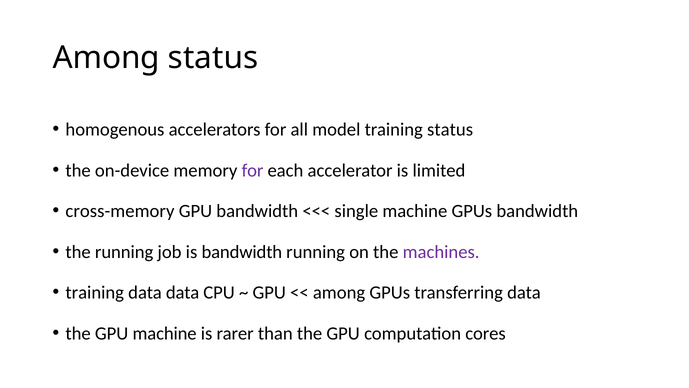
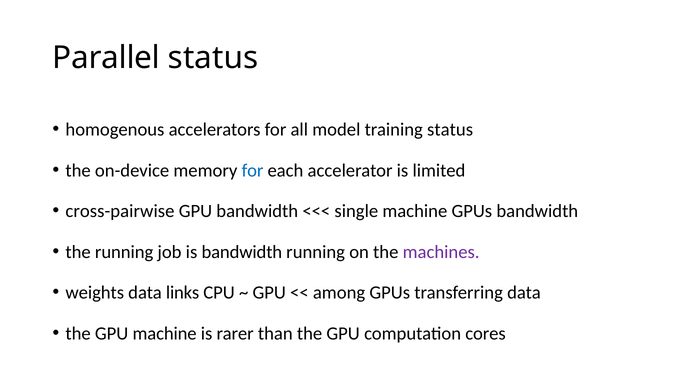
Among at (106, 58): Among -> Parallel
for at (253, 170) colour: purple -> blue
cross-memory: cross-memory -> cross-pairwise
training at (95, 292): training -> weights
data data: data -> links
